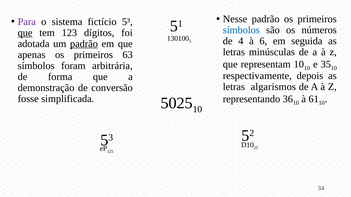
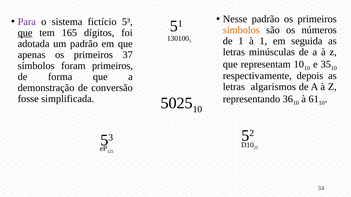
símbolos at (241, 30) colour: blue -> orange
123: 123 -> 165
de 4: 4 -> 1
à 6: 6 -> 1
padrão at (84, 44) underline: present -> none
63: 63 -> 37
foram arbitrária: arbitrária -> primeiros
